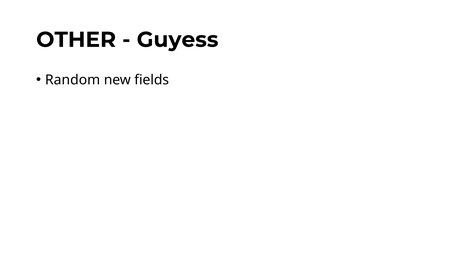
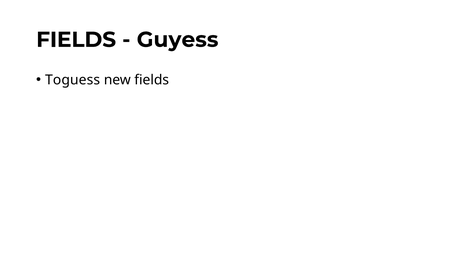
OTHER at (76, 40): OTHER -> FIELDS
Random: Random -> Toguess
